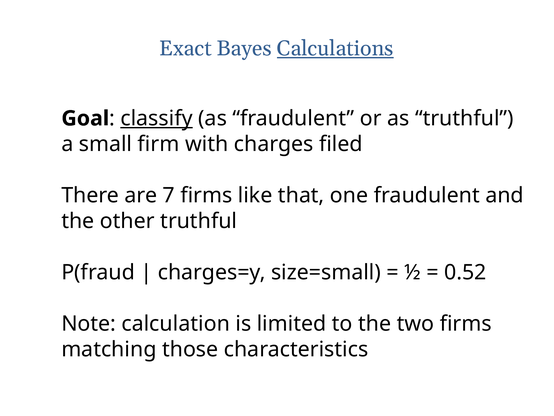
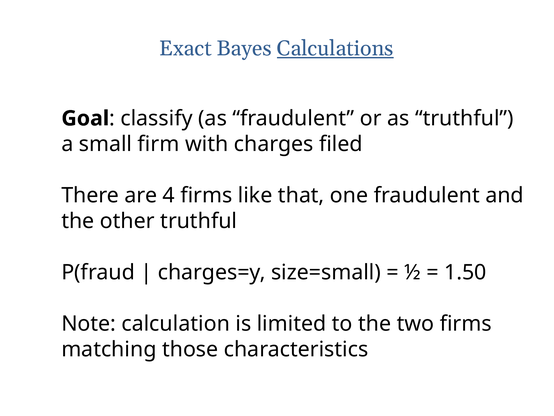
classify underline: present -> none
7: 7 -> 4
0.52: 0.52 -> 1.50
